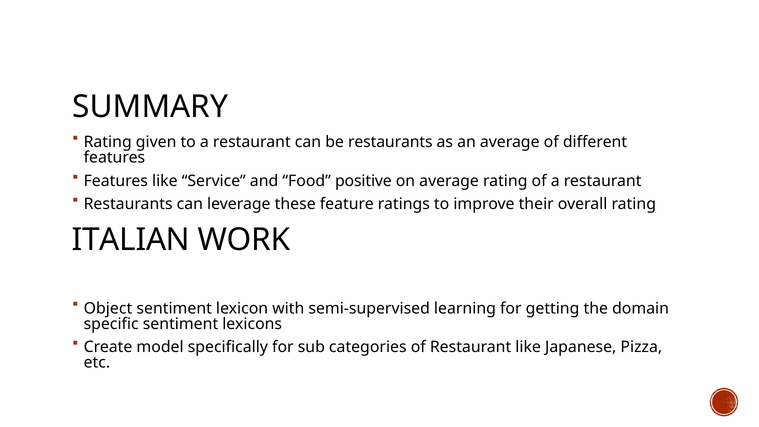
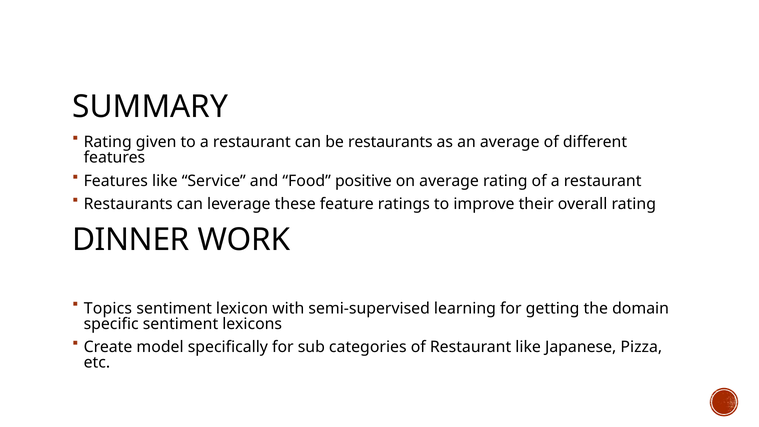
ITALIAN: ITALIAN -> DINNER
Object: Object -> Topics
